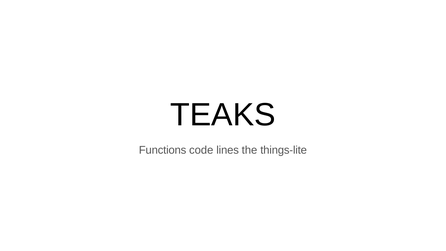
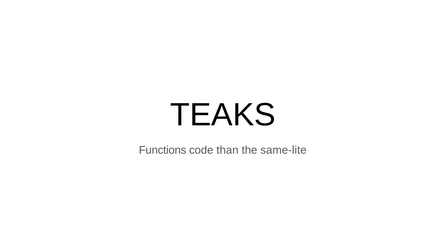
lines: lines -> than
things-lite: things-lite -> same-lite
